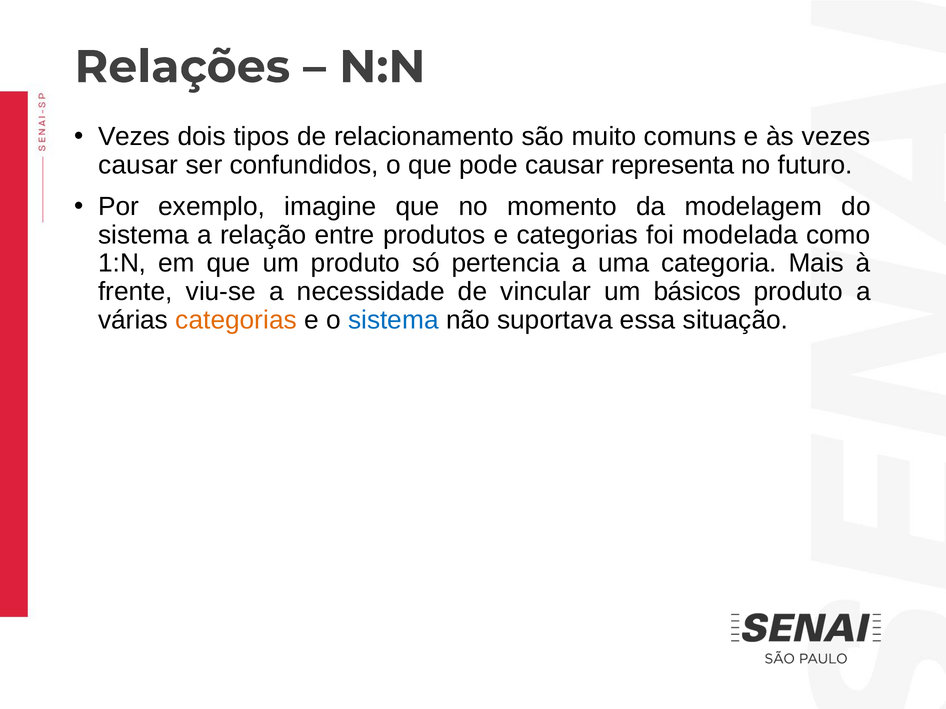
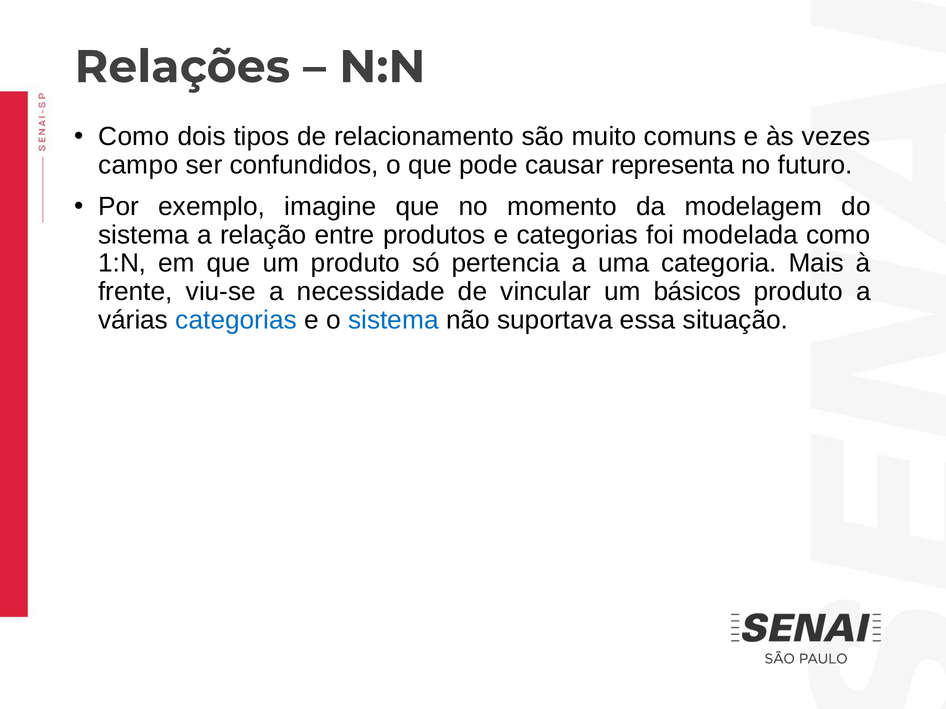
Vezes at (134, 137): Vezes -> Como
causar at (138, 165): causar -> campo
categorias at (236, 320) colour: orange -> blue
